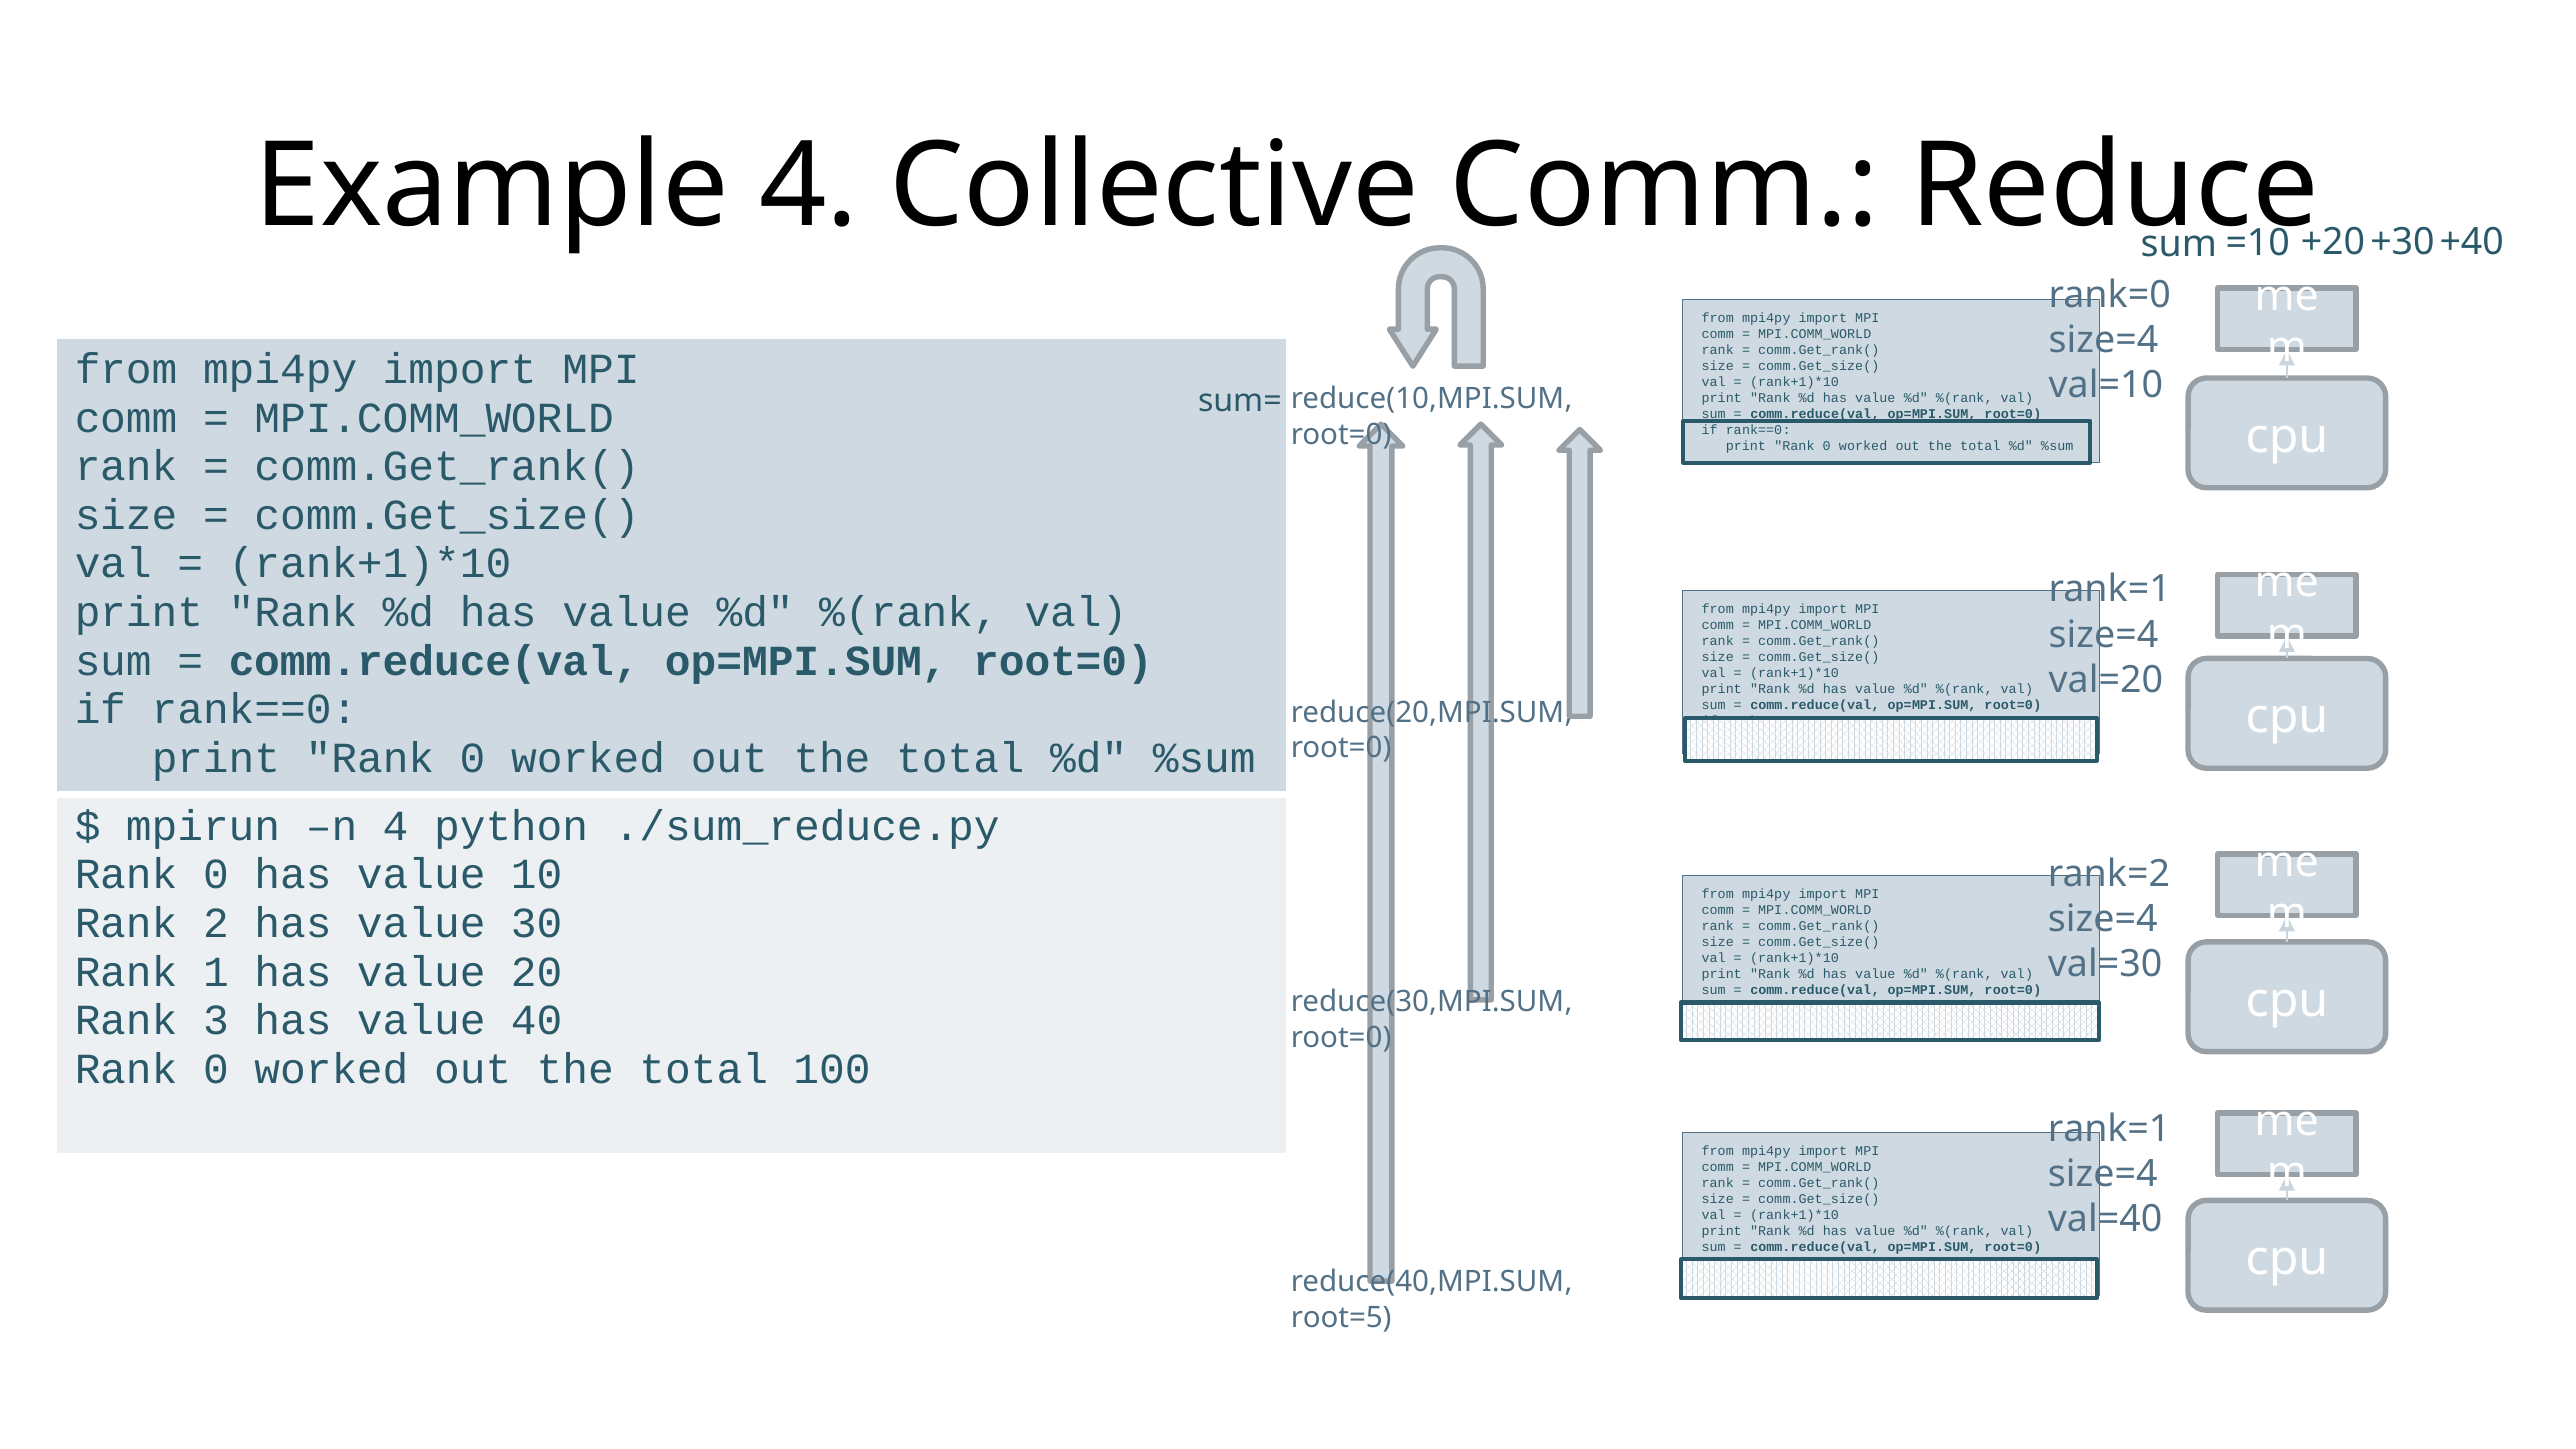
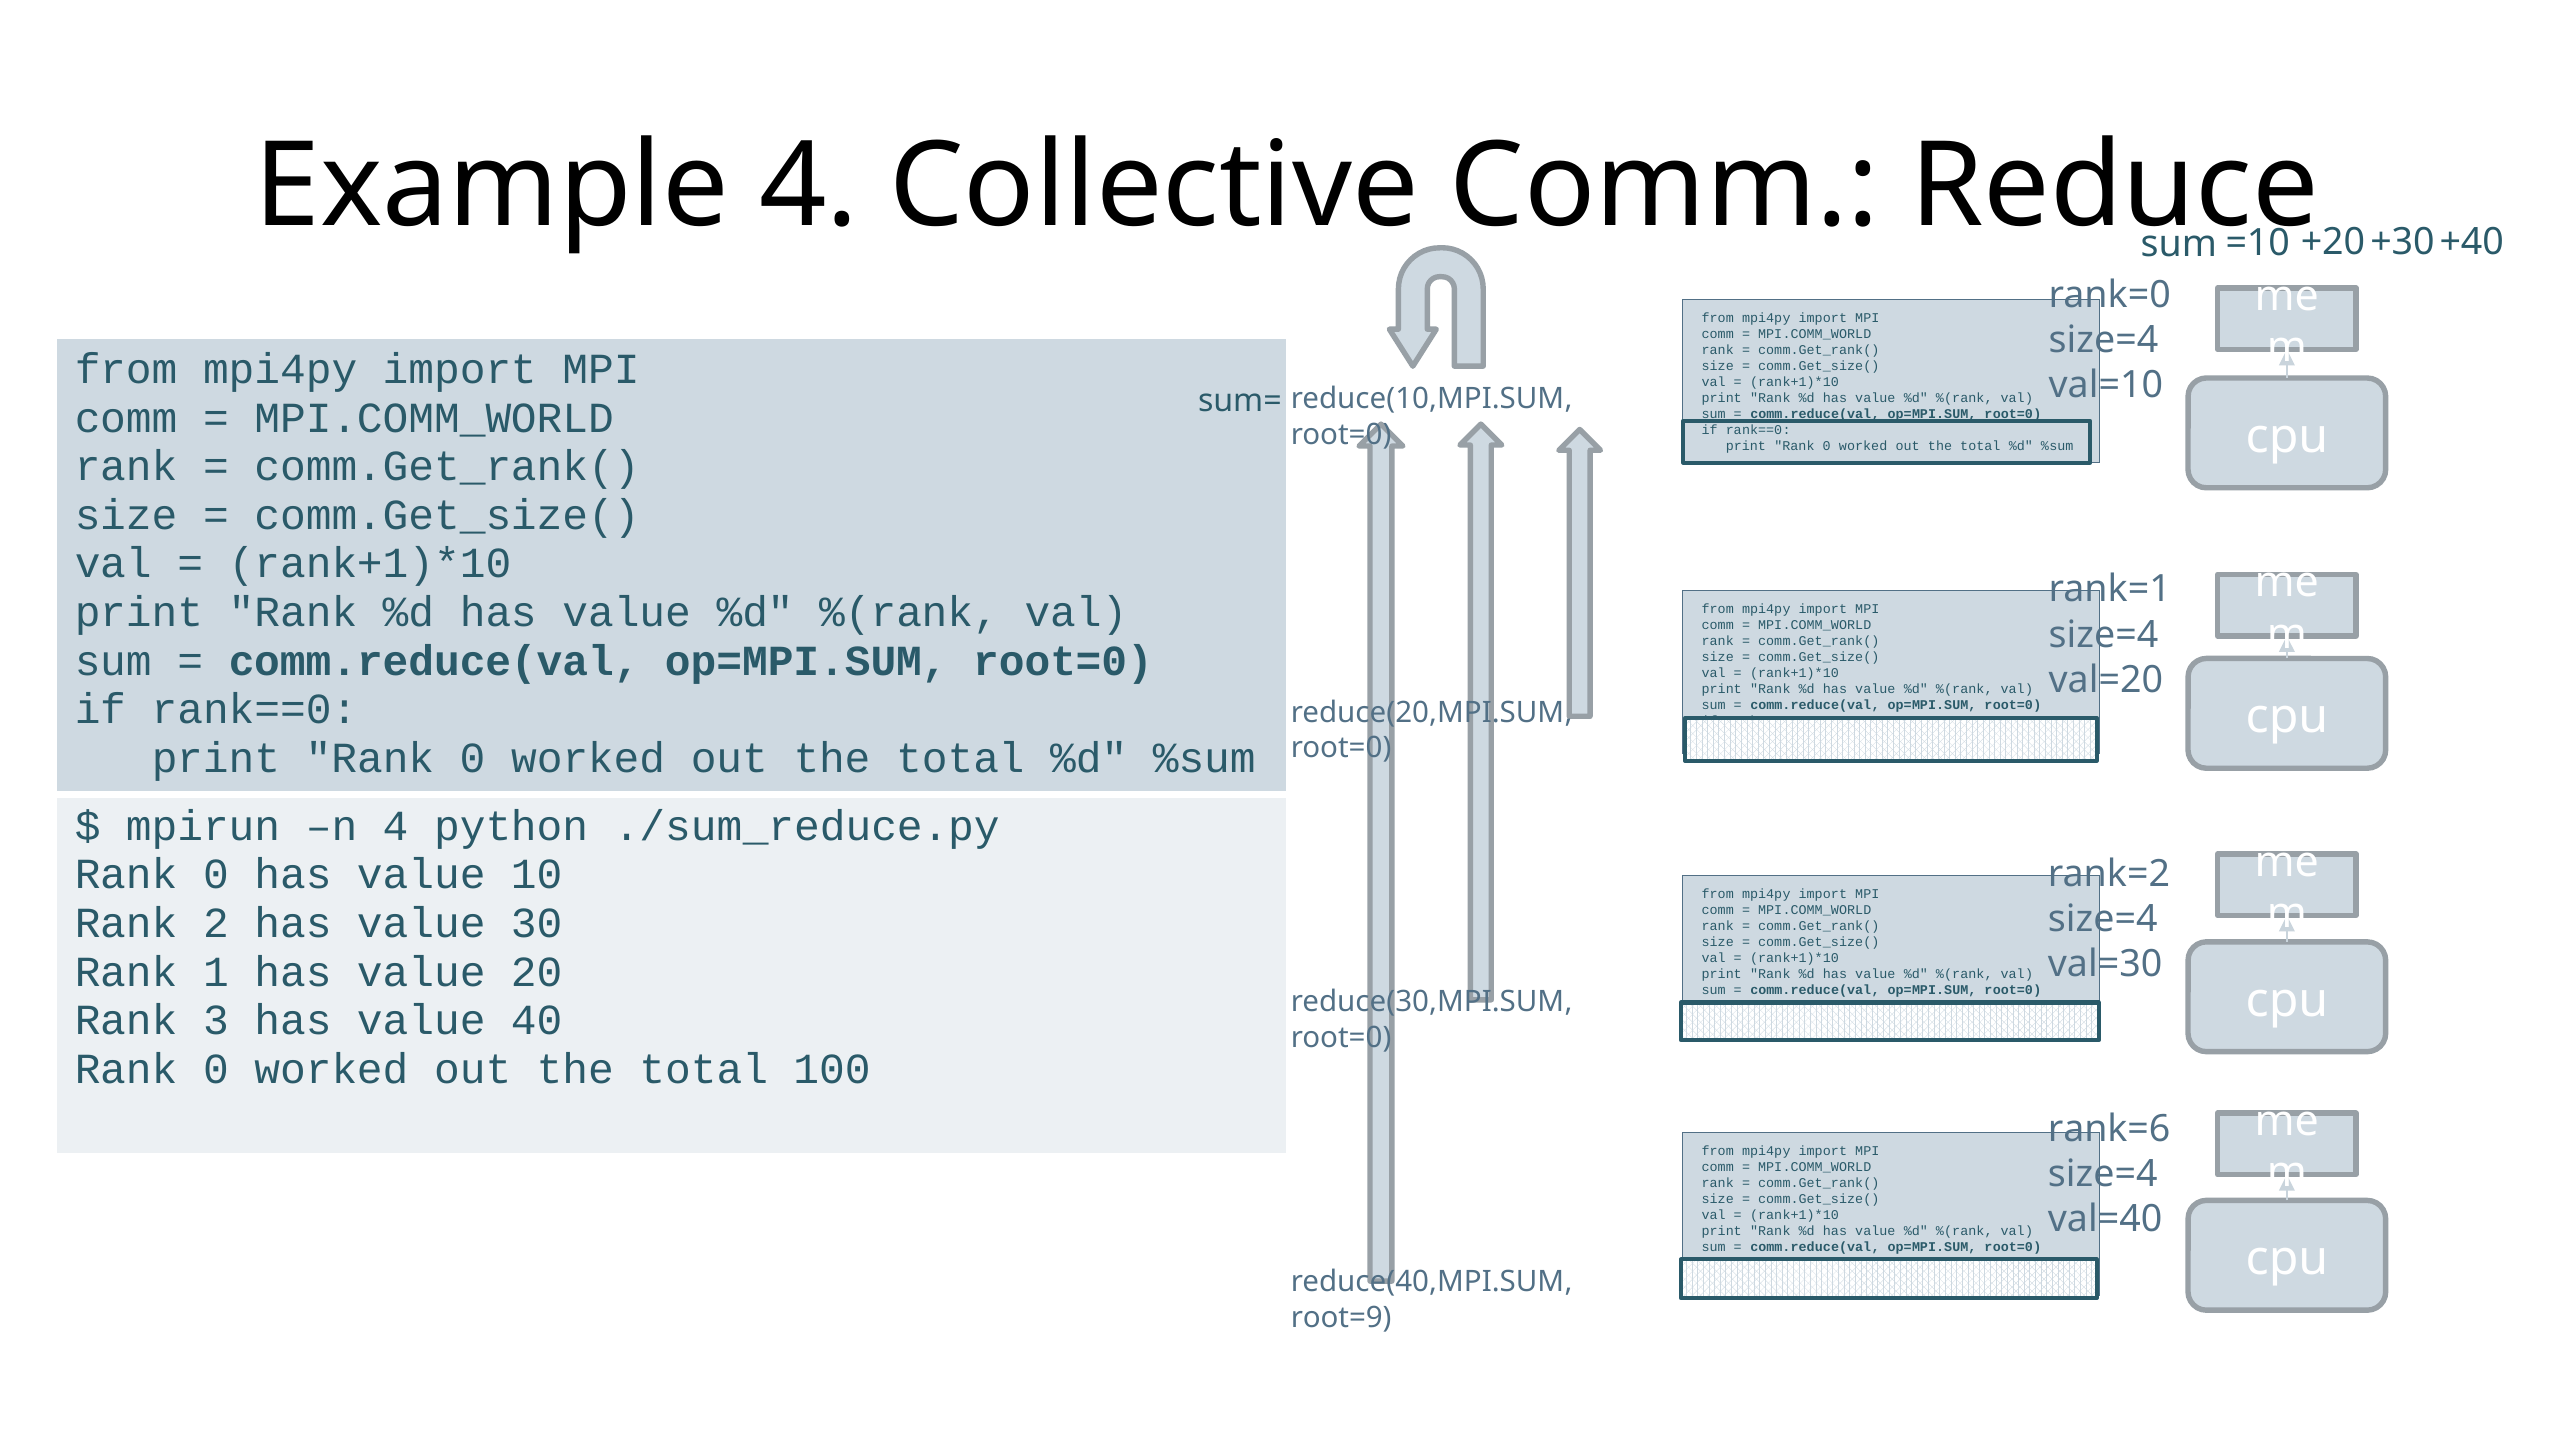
rank=1 at (2109, 1129): rank=1 -> rank=6
root=5: root=5 -> root=9
